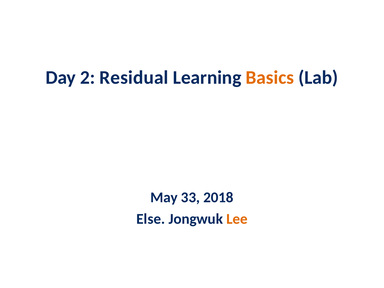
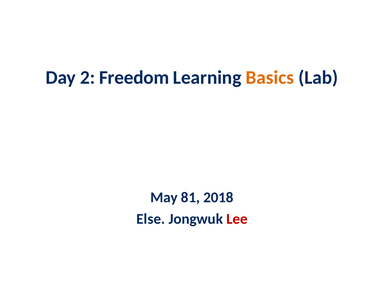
Residual: Residual -> Freedom
33: 33 -> 81
Lee colour: orange -> red
